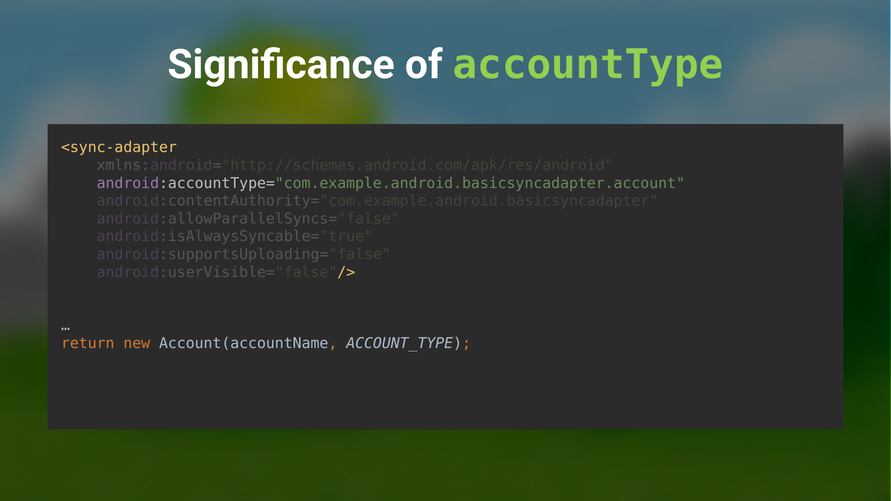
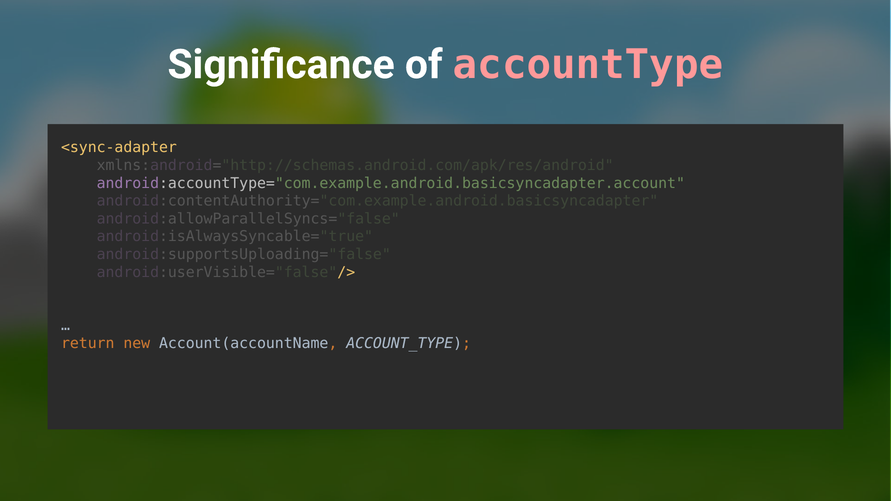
accountType colour: light green -> pink
